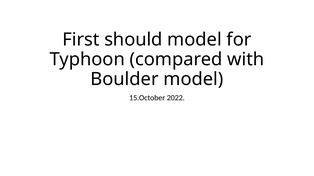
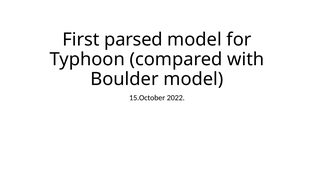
should: should -> parsed
